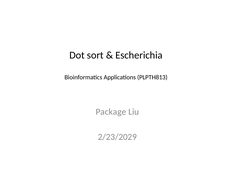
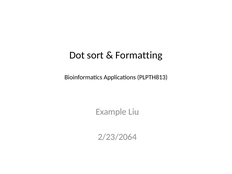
Escherichia: Escherichia -> Formatting
Package: Package -> Example
2/23/2029: 2/23/2029 -> 2/23/2064
